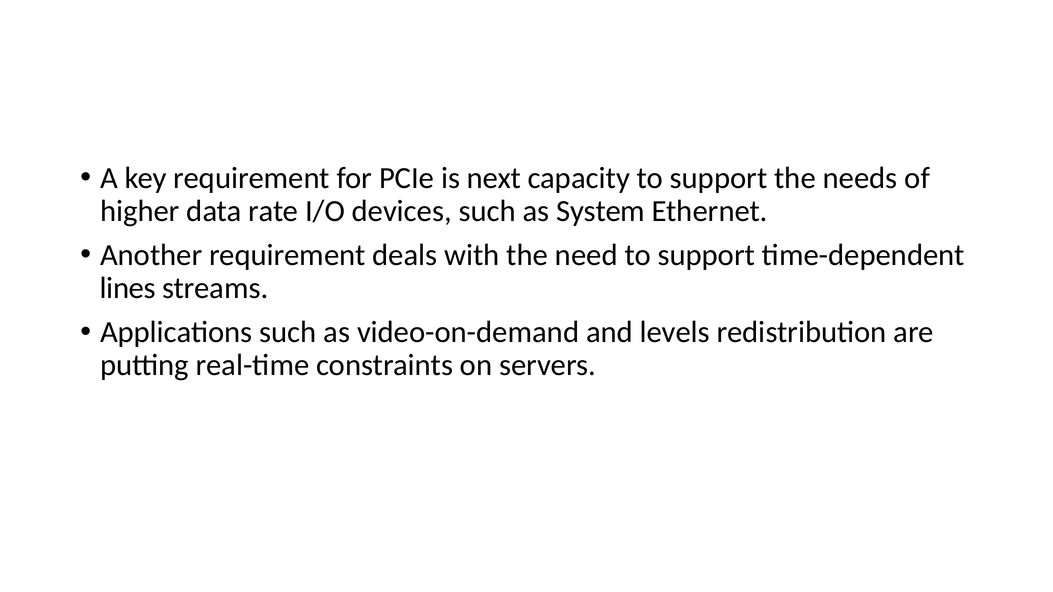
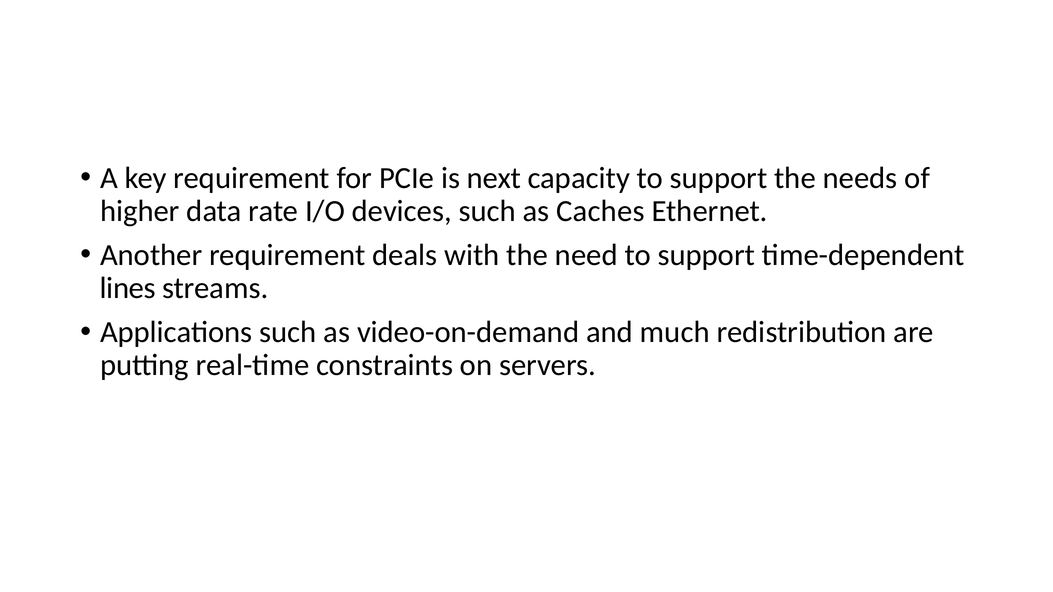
System: System -> Caches
levels: levels -> much
